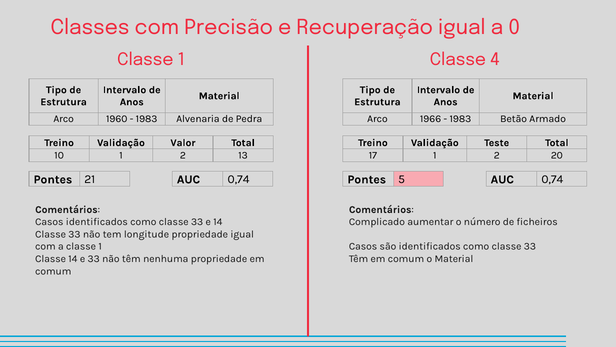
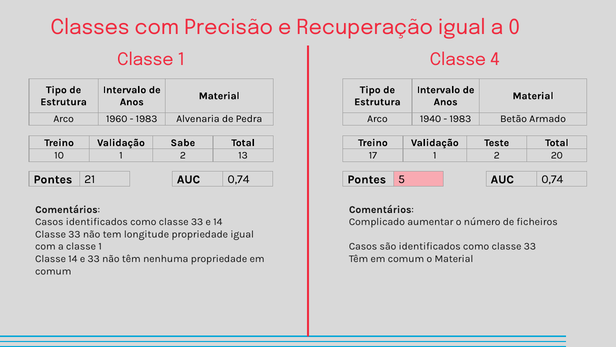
1966: 1966 -> 1940
Valor: Valor -> Sabe
